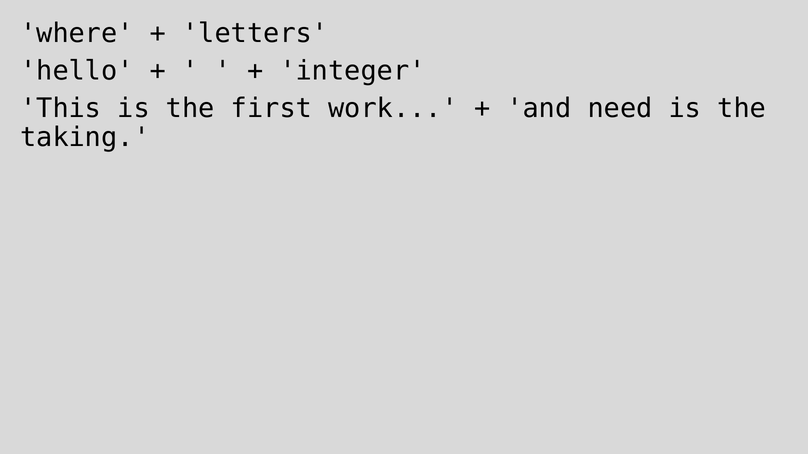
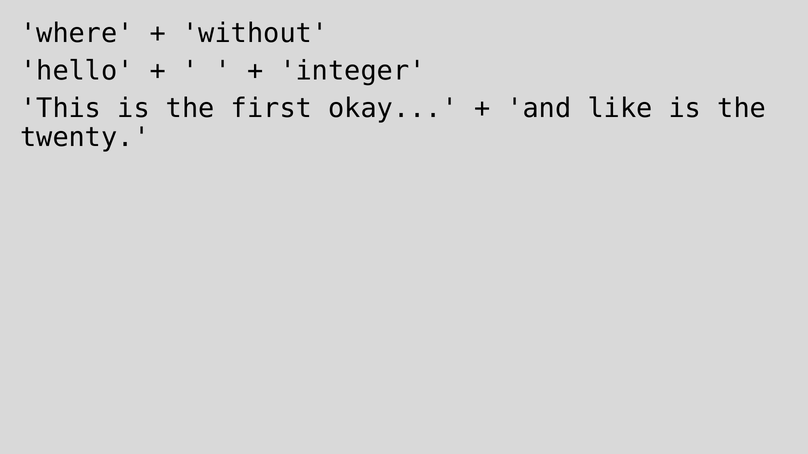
letters: letters -> without
work: work -> okay
need: need -> like
taking: taking -> twenty
